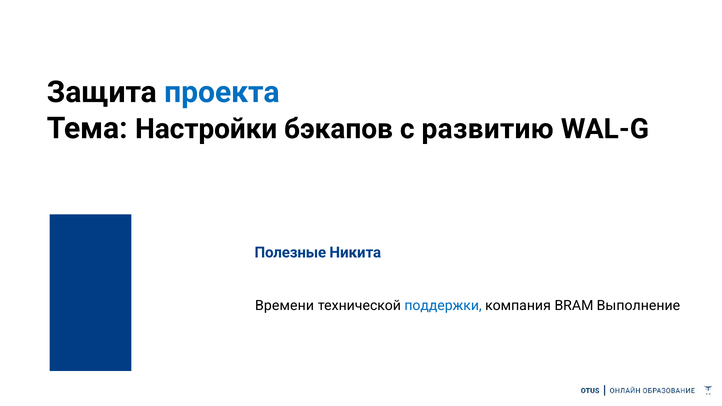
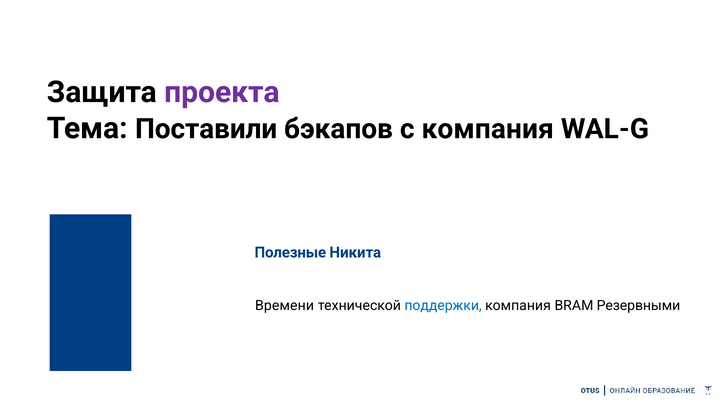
проекта colour: blue -> purple
Настройки: Настройки -> Поставили
с развитию: развитию -> компания
Выполнение: Выполнение -> Резервными
